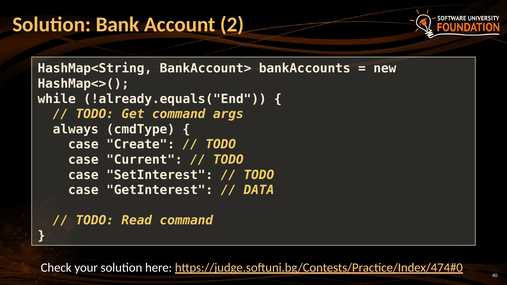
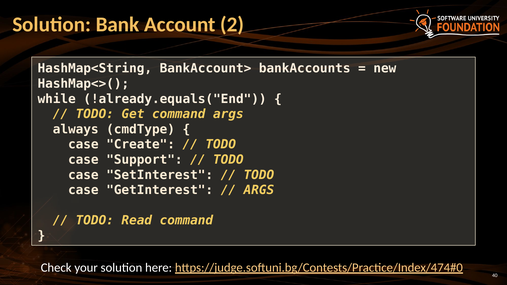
Current: Current -> Support
DATA at (259, 190): DATA -> ARGS
